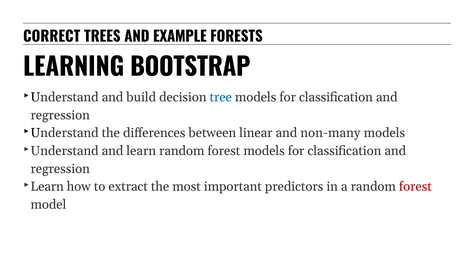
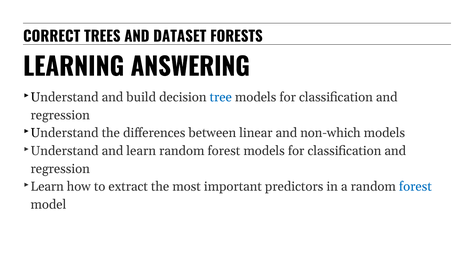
EXAMPLE: EXAMPLE -> DATASET
BOOTSTRAP: BOOTSTRAP -> ANSWERING
non-many: non-many -> non-which
forest at (415, 187) colour: red -> blue
